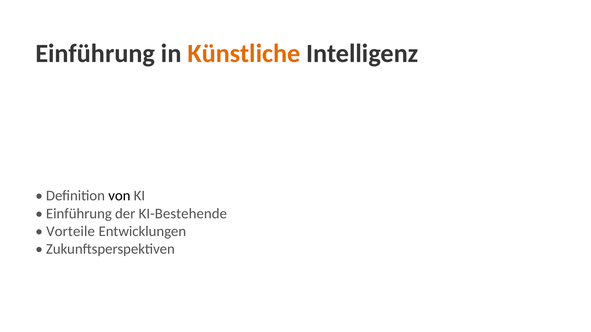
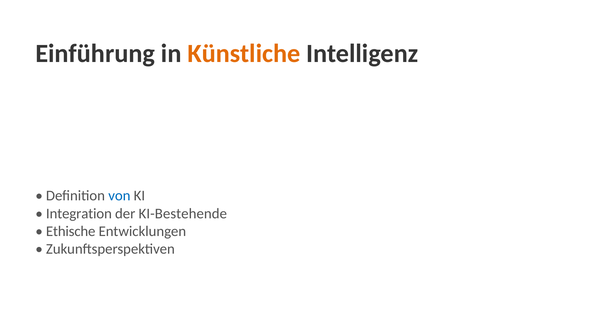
von colour: black -> blue
Einführung at (79, 214): Einführung -> Integration
Vorteile: Vorteile -> Ethische
